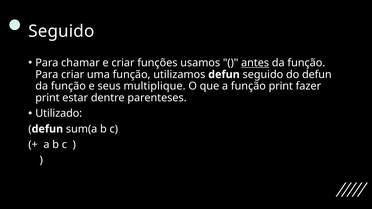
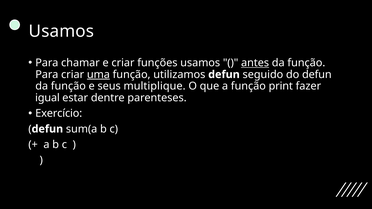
Seguido at (61, 31): Seguido -> Usamos
uma underline: none -> present
print at (47, 98): print -> igual
Utilizado: Utilizado -> Exercício
